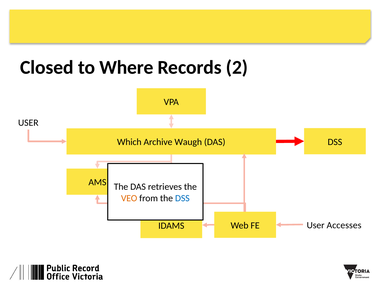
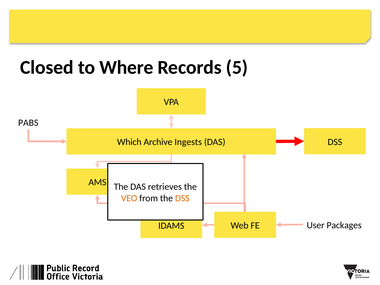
2: 2 -> 5
USER at (28, 123): USER -> PABS
Waugh: Waugh -> Ingests
DSS at (182, 198) colour: blue -> orange
Accesses: Accesses -> Packages
